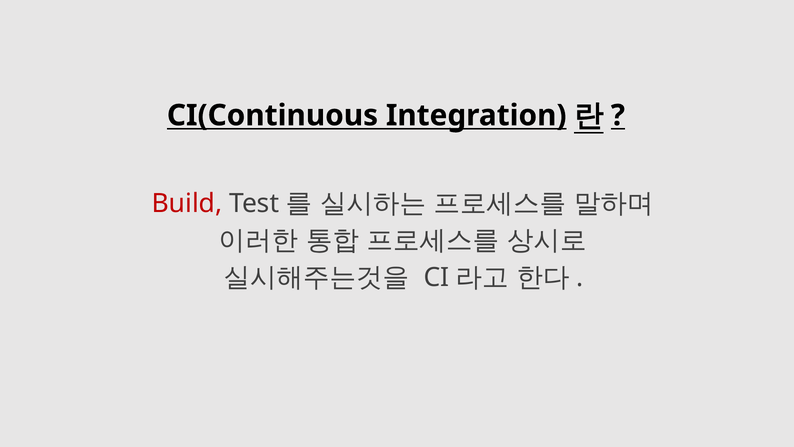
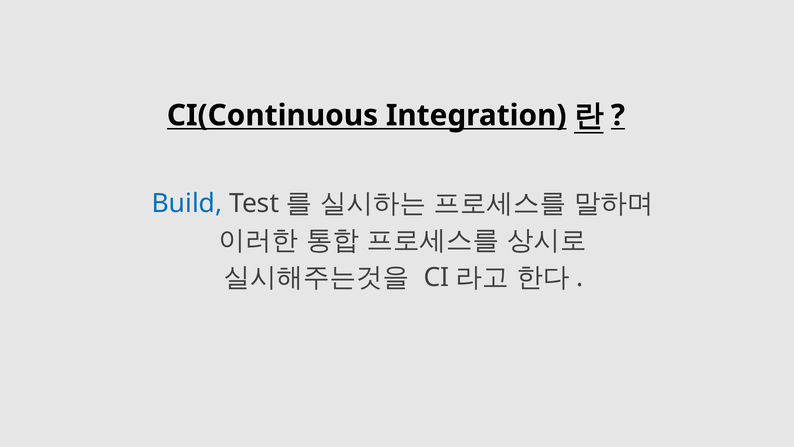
Build colour: red -> blue
